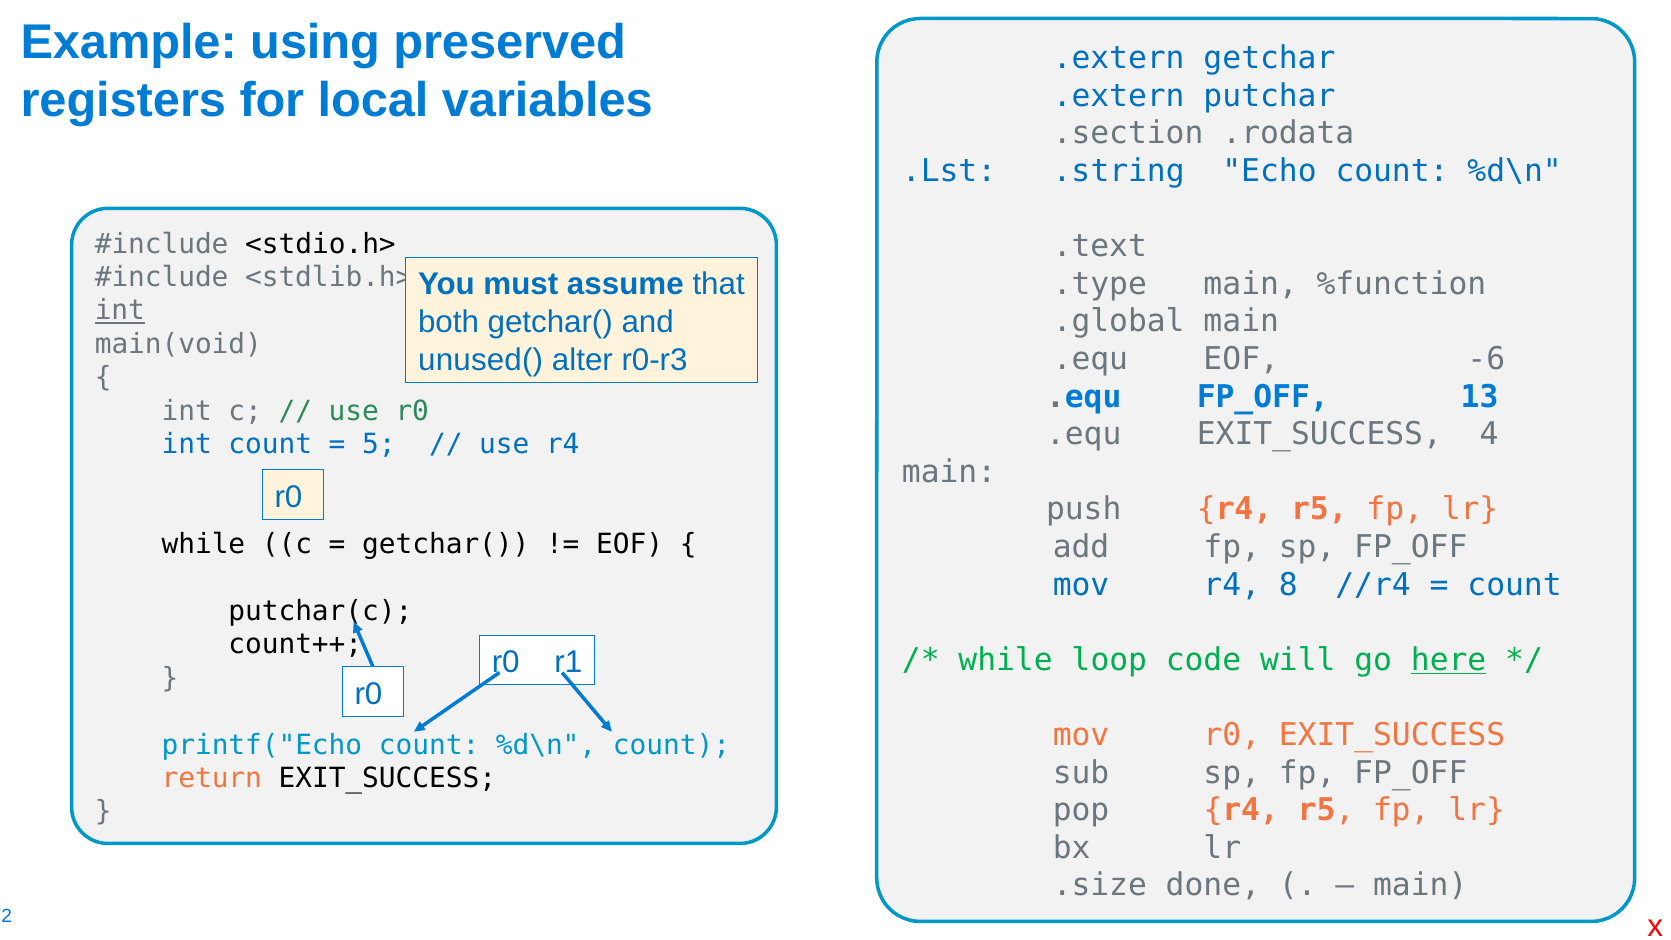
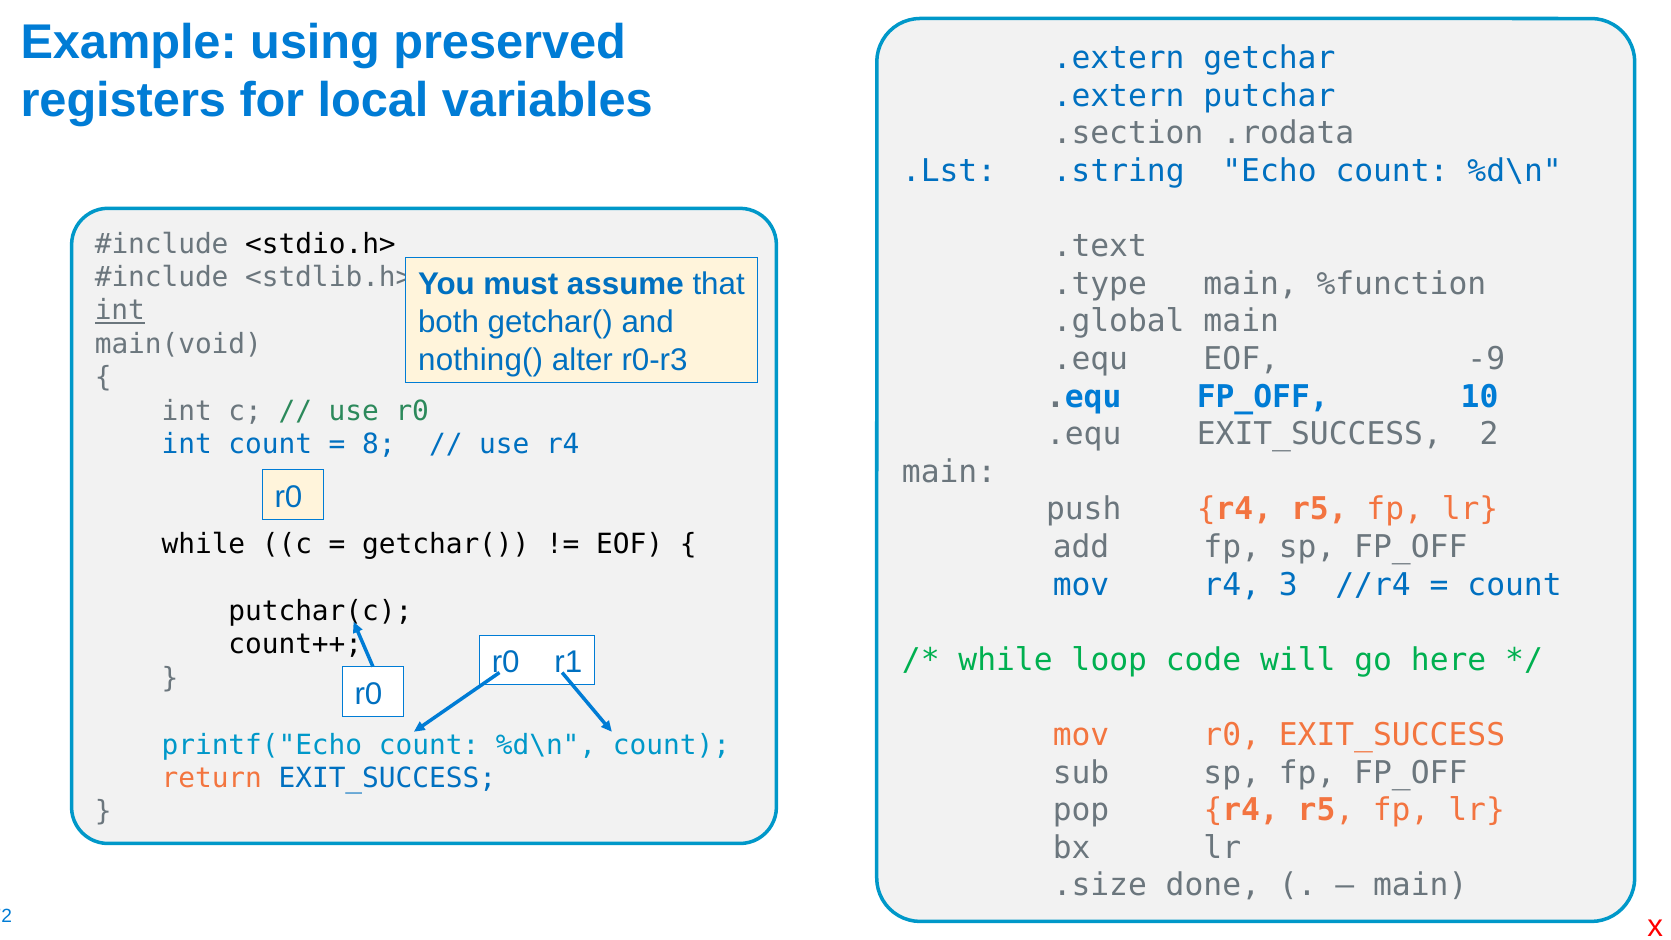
unused(: unused( -> nothing(
-6: -6 -> -9
13: 13 -> 10
4: 4 -> 2
5: 5 -> 8
8: 8 -> 3
here underline: present -> none
EXIT_SUCCESS at (387, 778) colour: black -> blue
